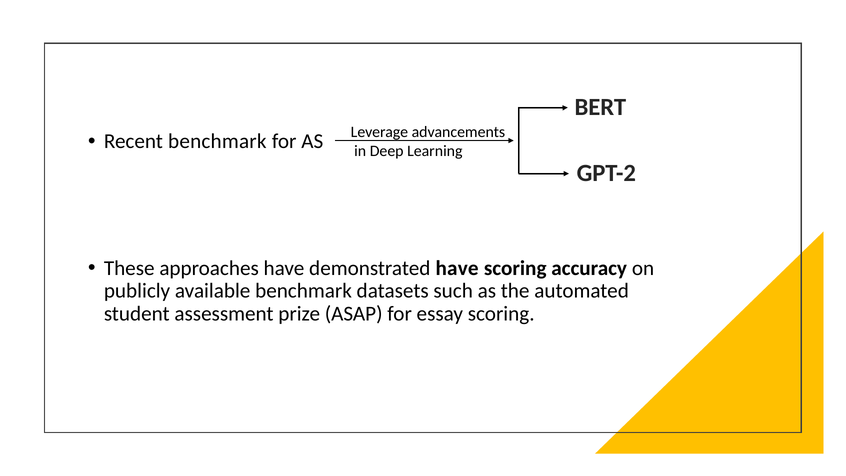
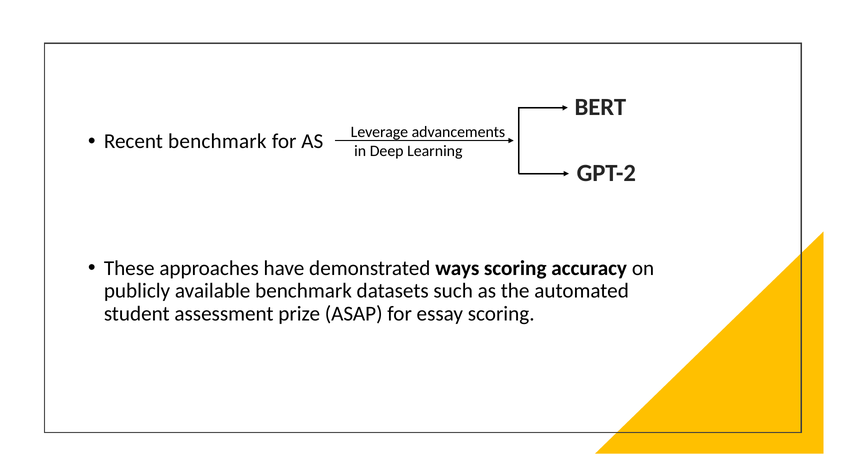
demonstrated have: have -> ways
